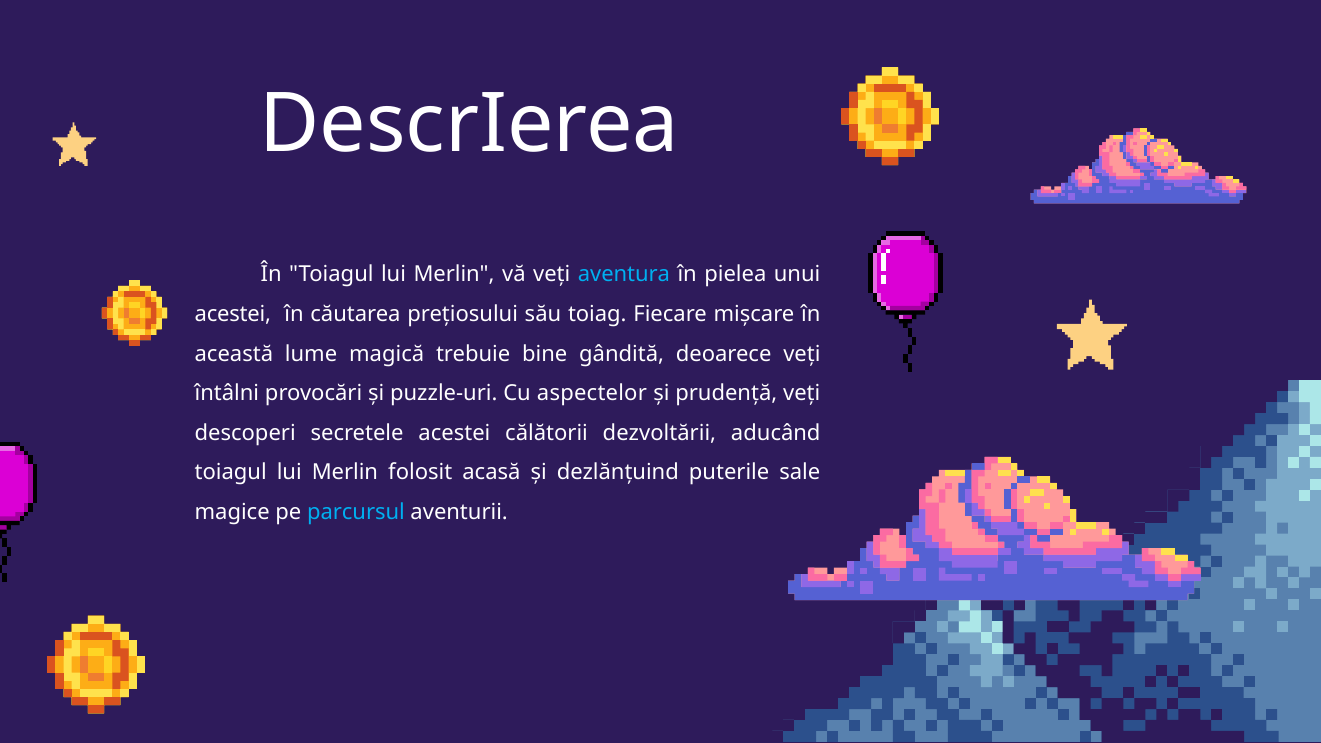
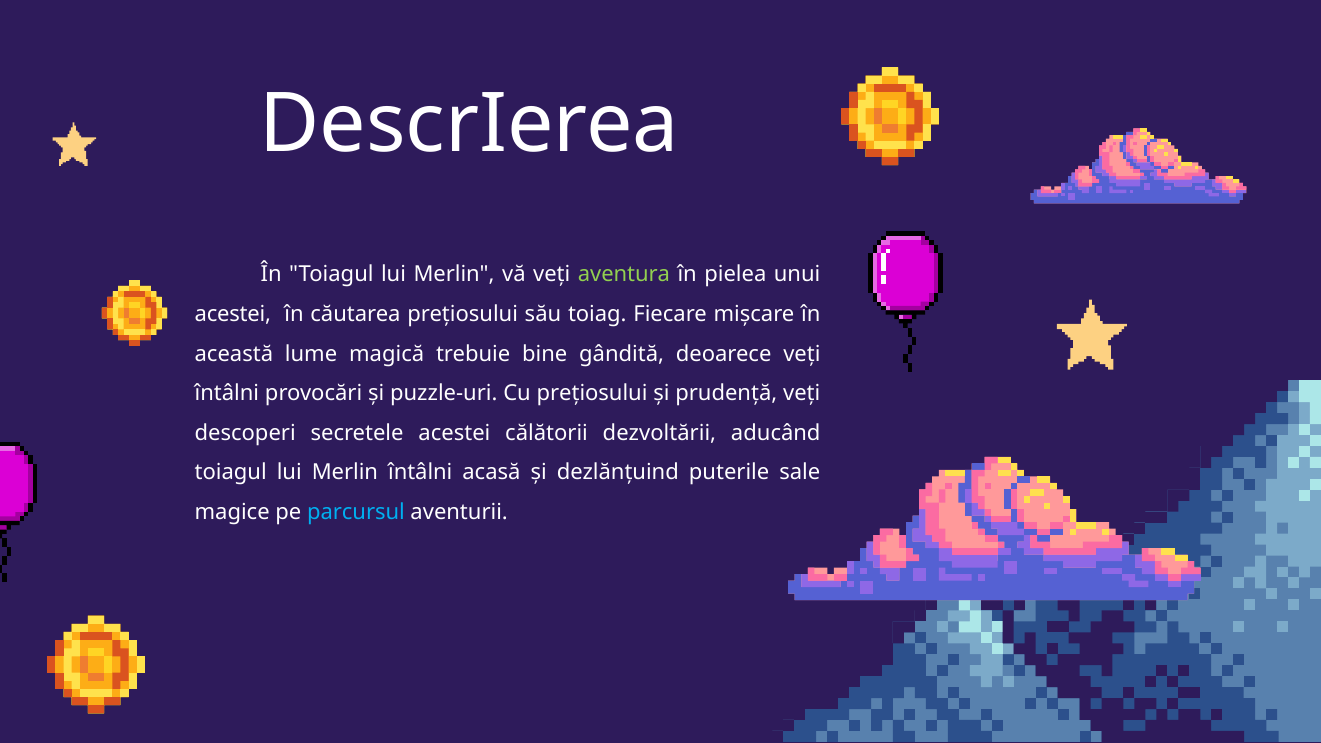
aventura colour: light blue -> light green
Cu aspectelor: aspectelor -> prețiosului
Merlin folosit: folosit -> întâlni
